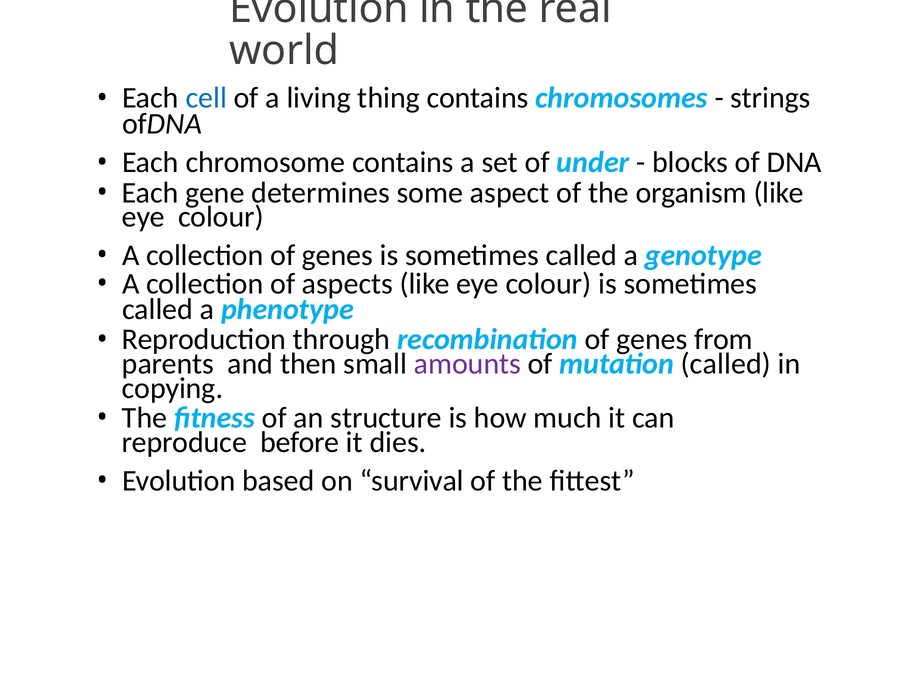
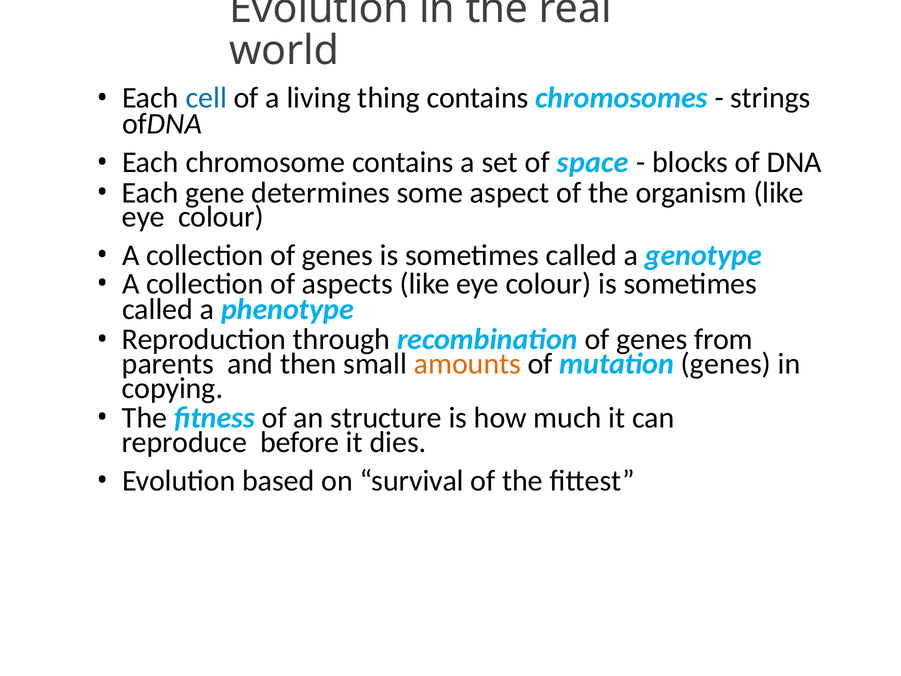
under: under -> space
amounts colour: purple -> orange
mutation called: called -> genes
